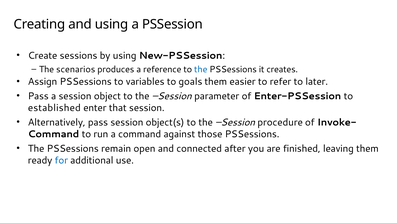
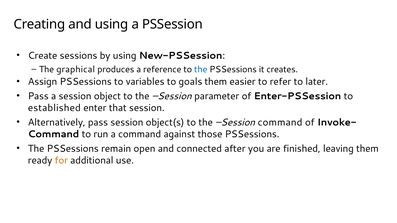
scenarios: scenarios -> graphical
Session procedure: procedure -> command
for colour: blue -> orange
